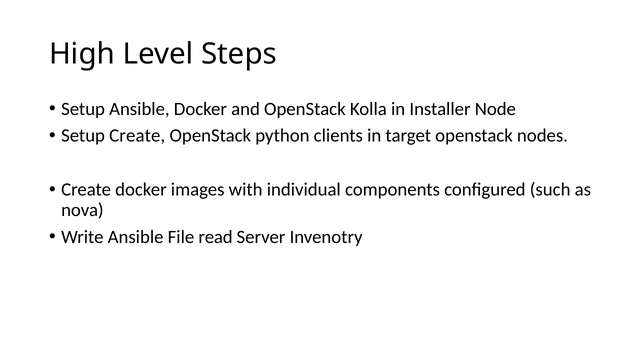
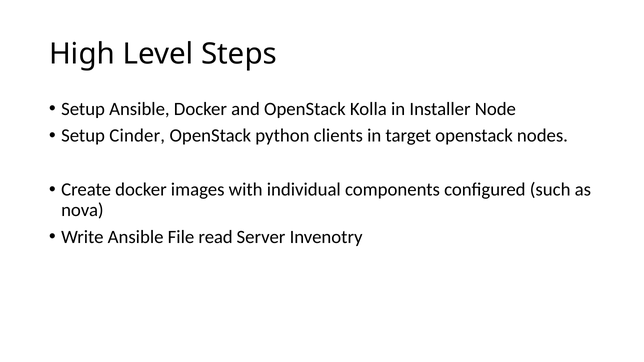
Setup Create: Create -> Cinder
